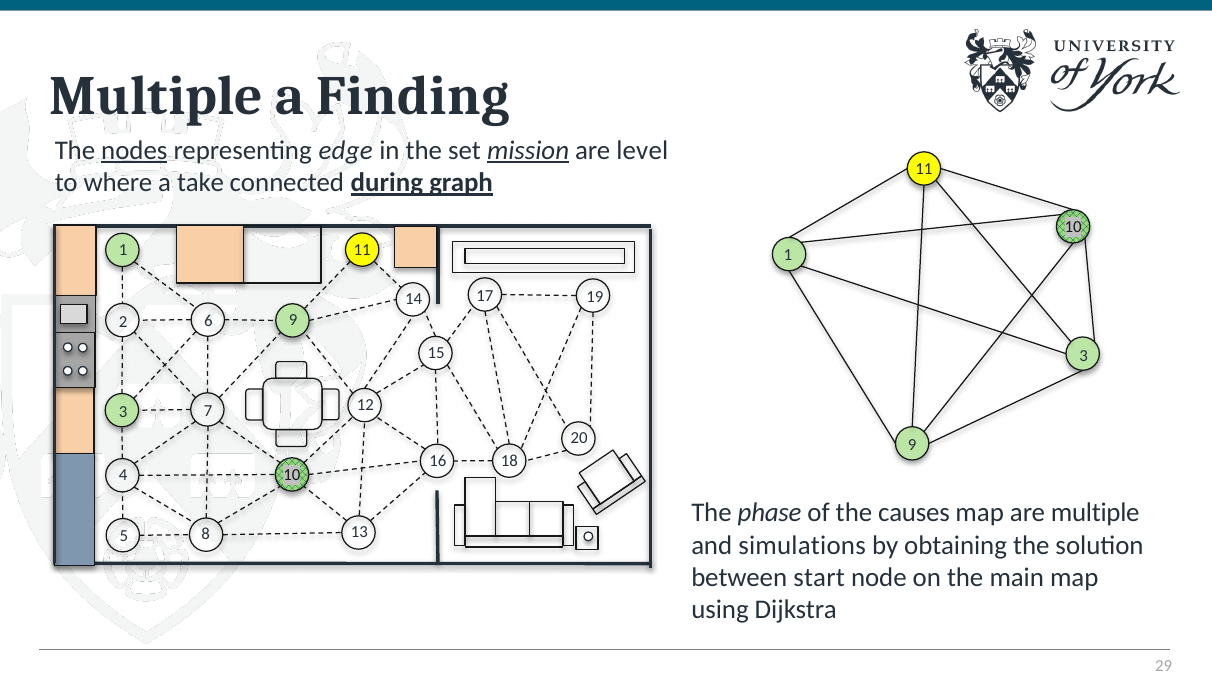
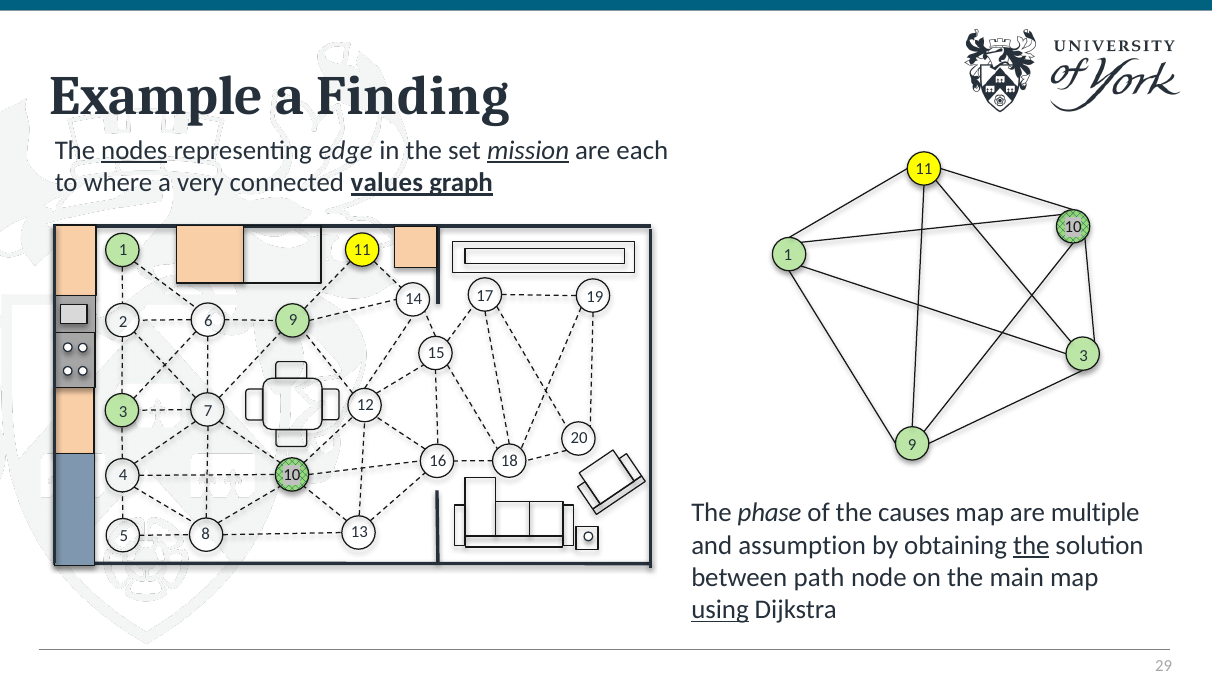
Multiple at (156, 97): Multiple -> Example
level: level -> each
take: take -> very
during: during -> values
simulations: simulations -> assumption
the at (1031, 546) underline: none -> present
start: start -> path
using underline: none -> present
